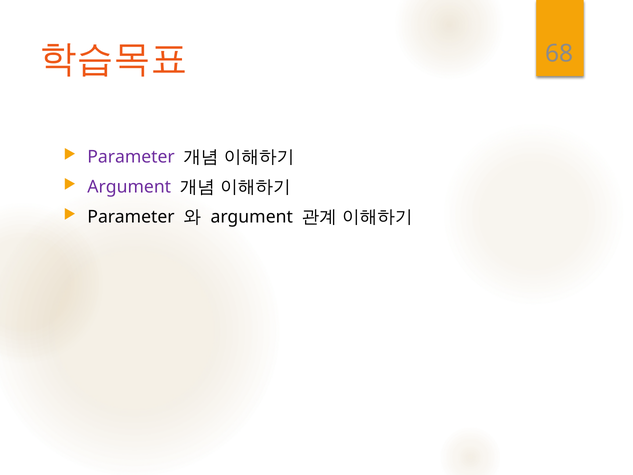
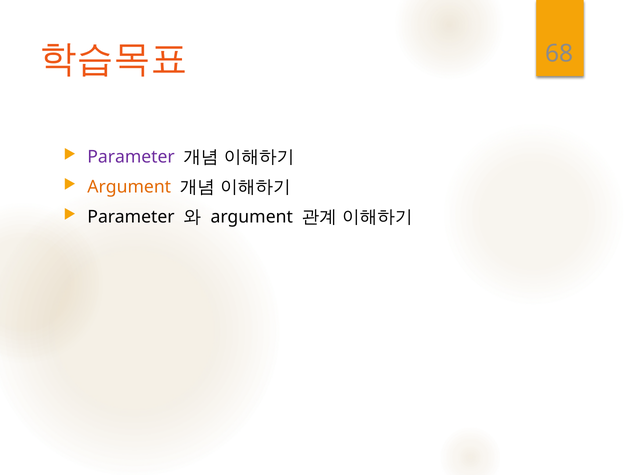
Argument at (129, 187) colour: purple -> orange
